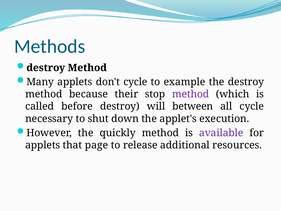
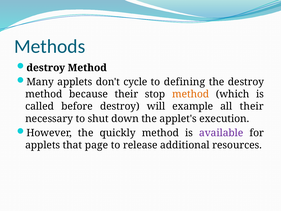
example: example -> defining
method at (191, 94) colour: purple -> orange
between: between -> example
all cycle: cycle -> their
